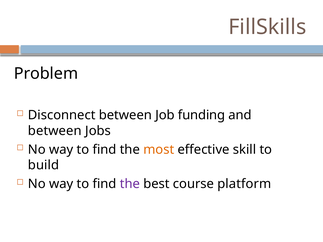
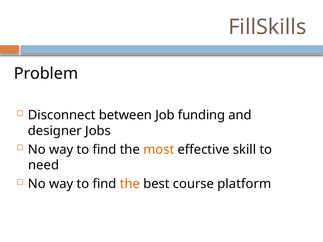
between at (55, 131): between -> designer
build: build -> need
the at (130, 184) colour: purple -> orange
